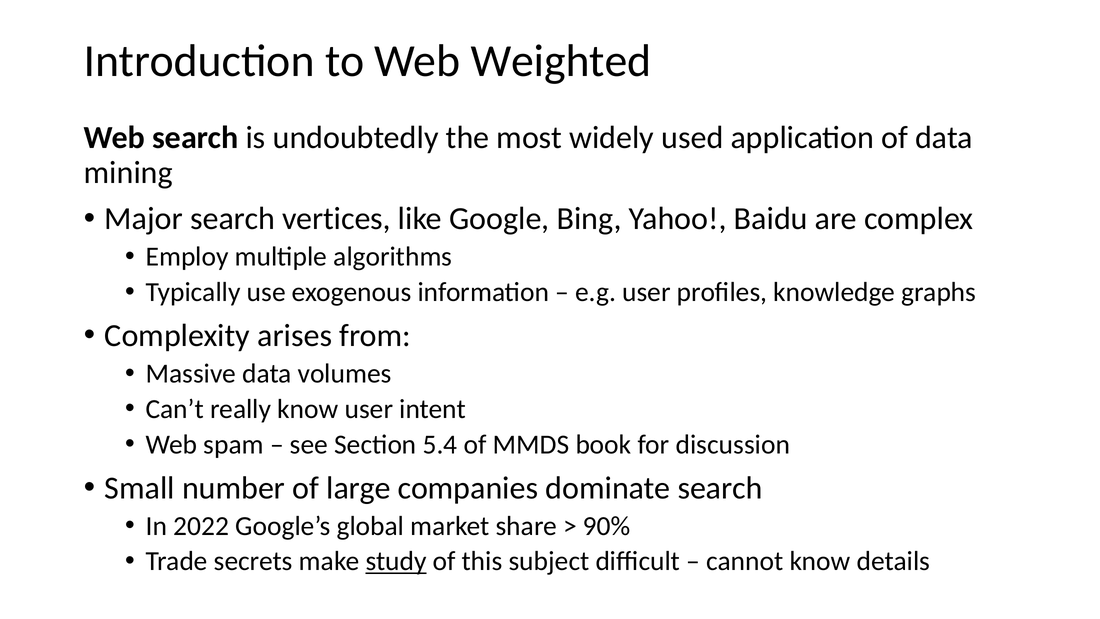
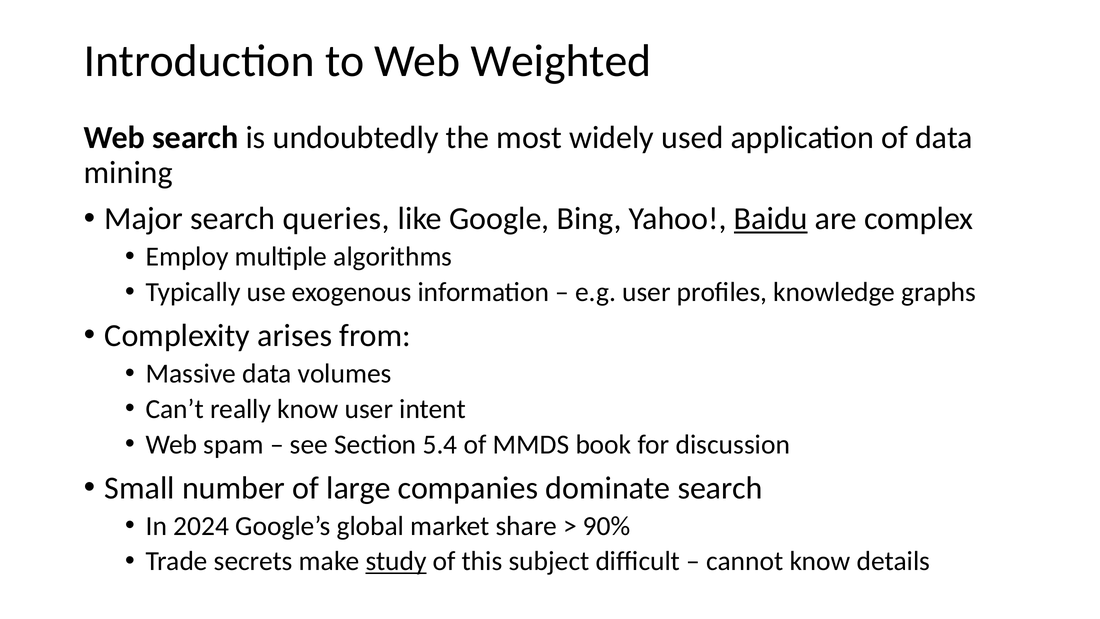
vertices: vertices -> queries
Baidu underline: none -> present
2022: 2022 -> 2024
